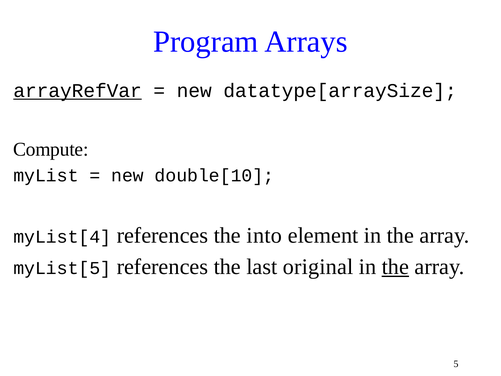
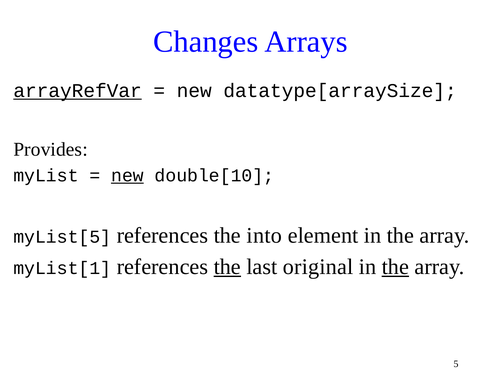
Program: Program -> Changes
Compute: Compute -> Provides
new at (127, 175) underline: none -> present
myList[4: myList[4 -> myList[5
myList[5: myList[5 -> myList[1
the at (227, 267) underline: none -> present
